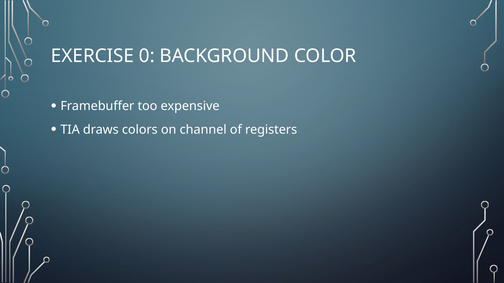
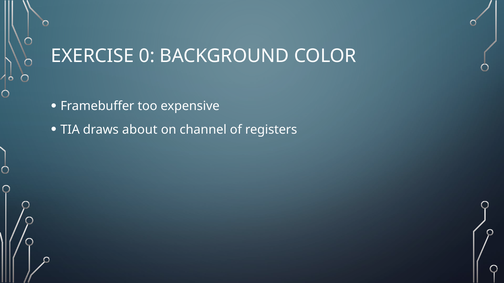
colors: colors -> about
